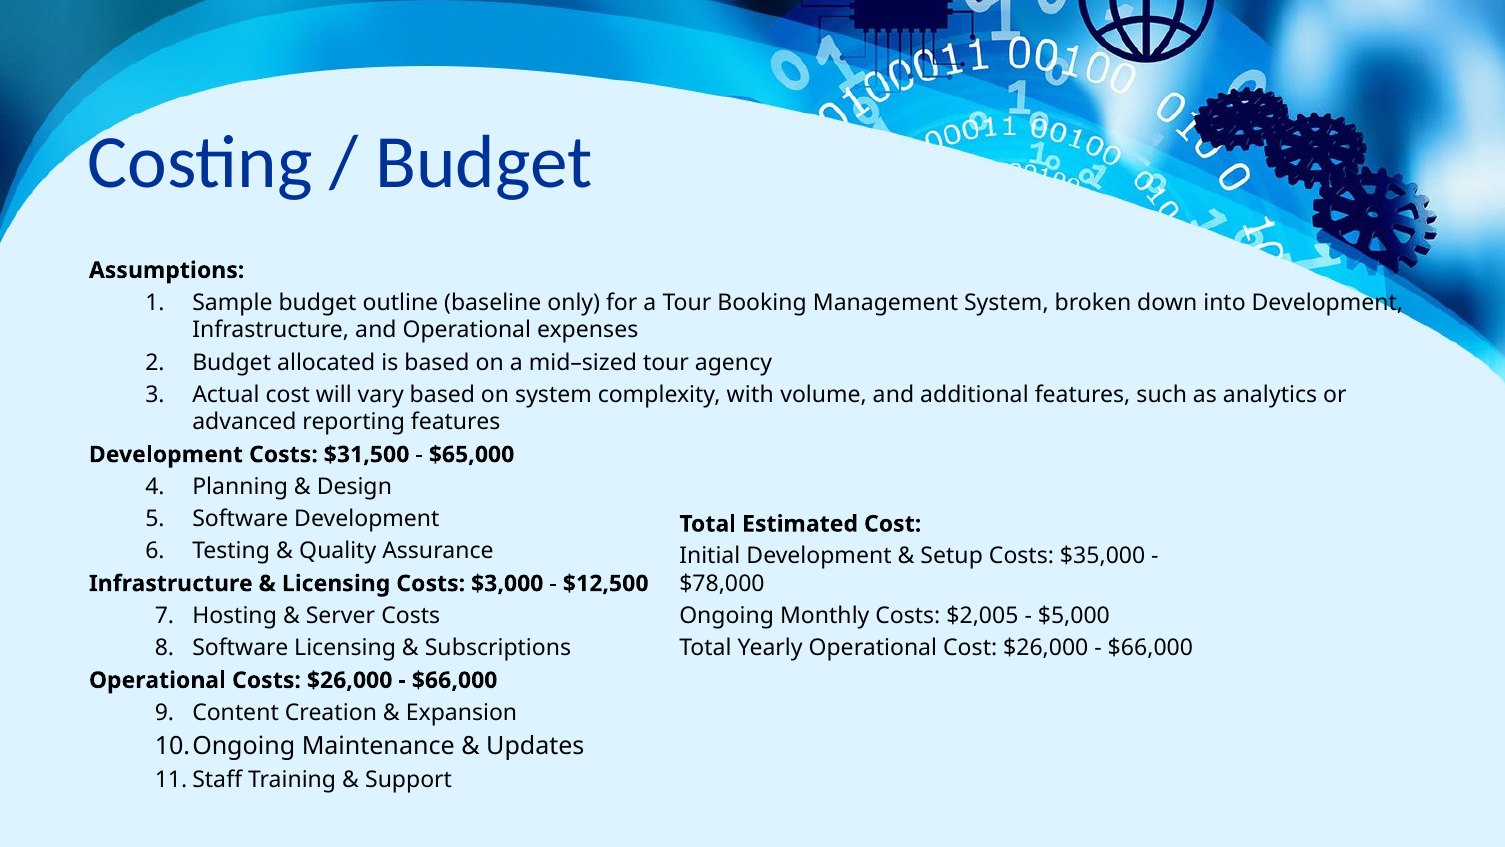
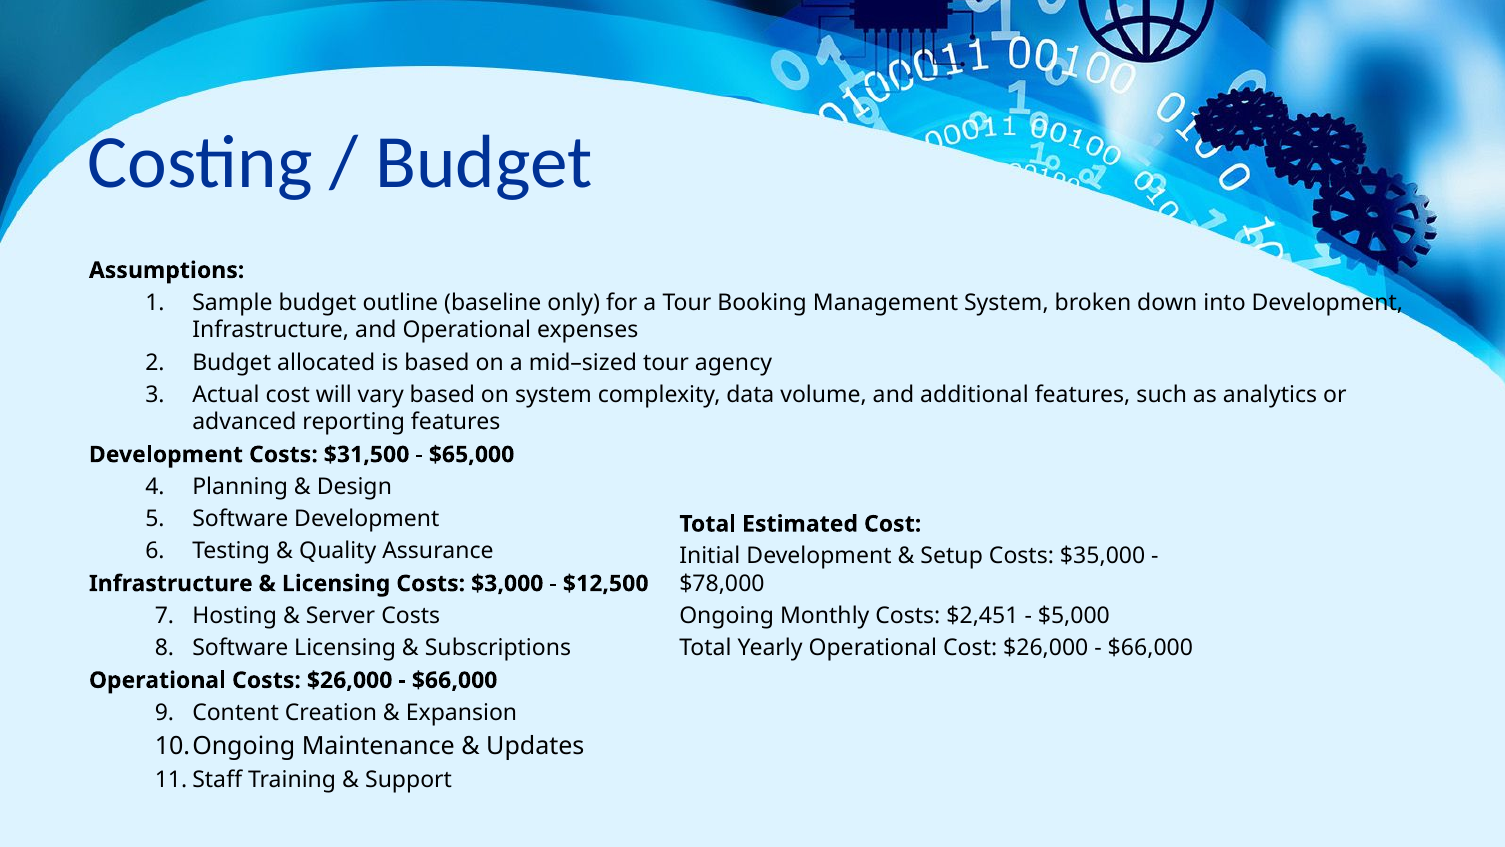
with: with -> data
$2,005: $2,005 -> $2,451
